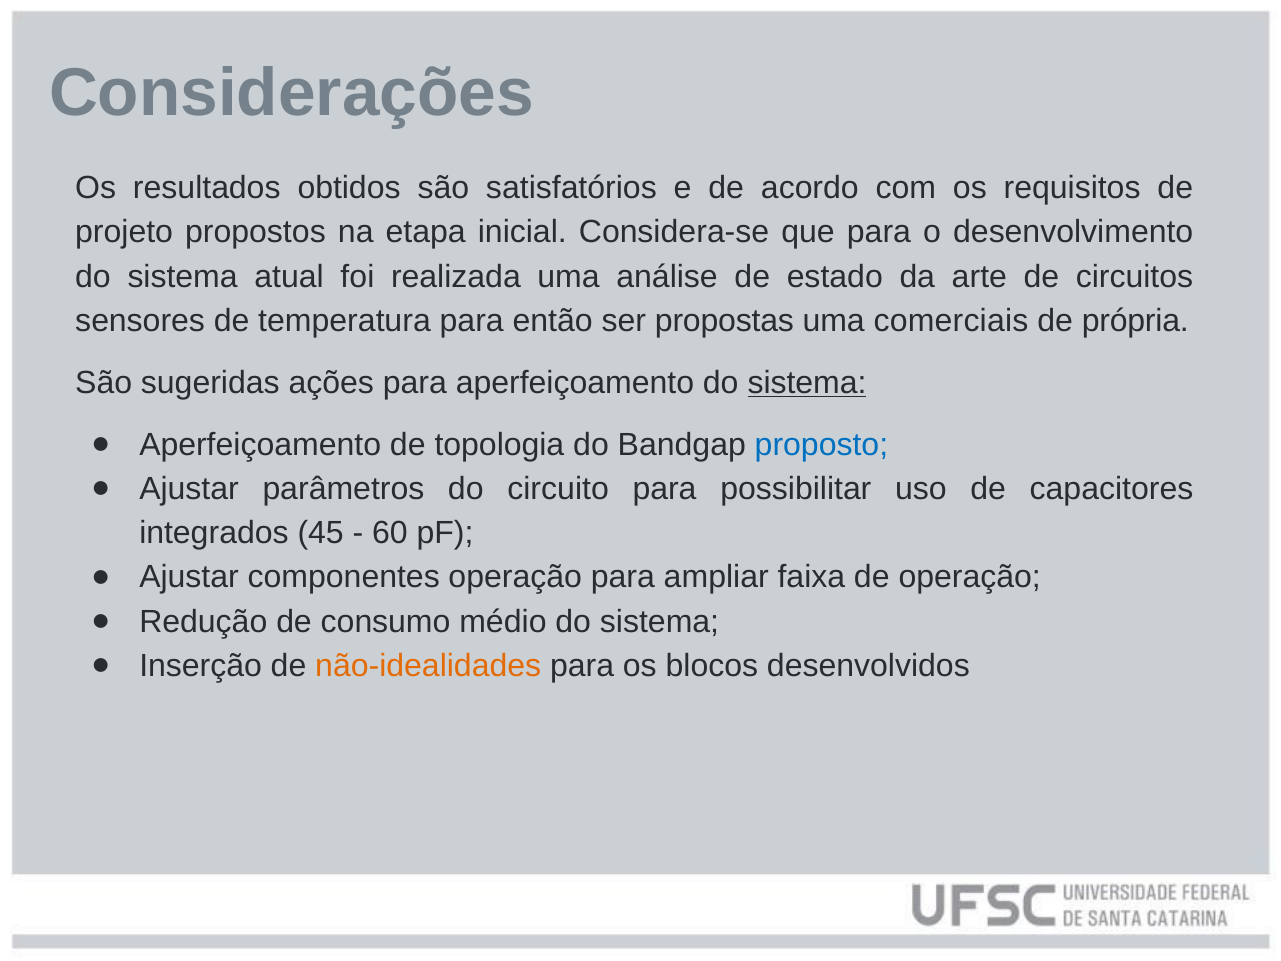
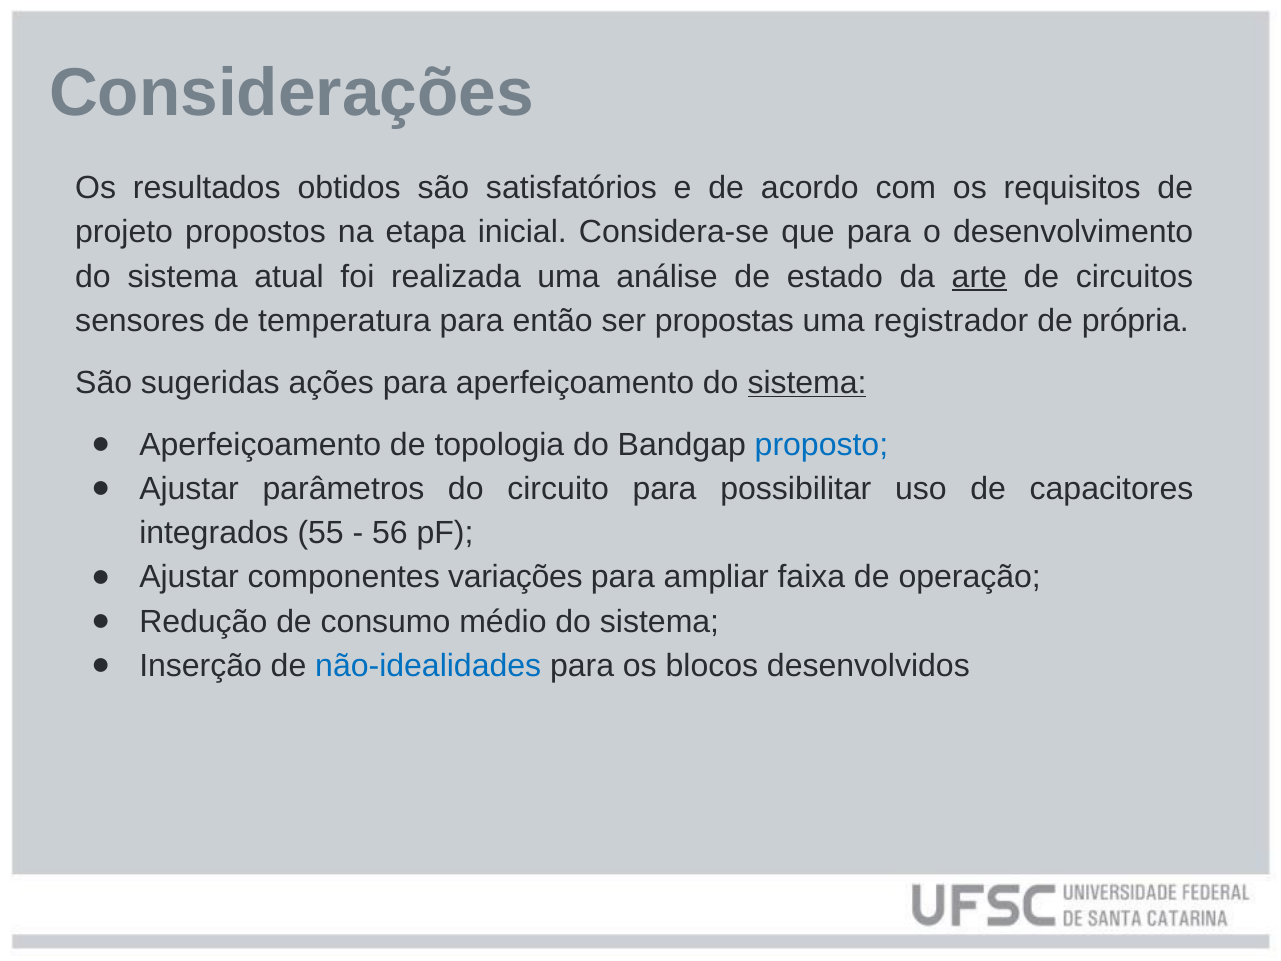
arte underline: none -> present
comerciais: comerciais -> registrador
45: 45 -> 55
60: 60 -> 56
componentes operação: operação -> variações
não-idealidades colour: orange -> blue
